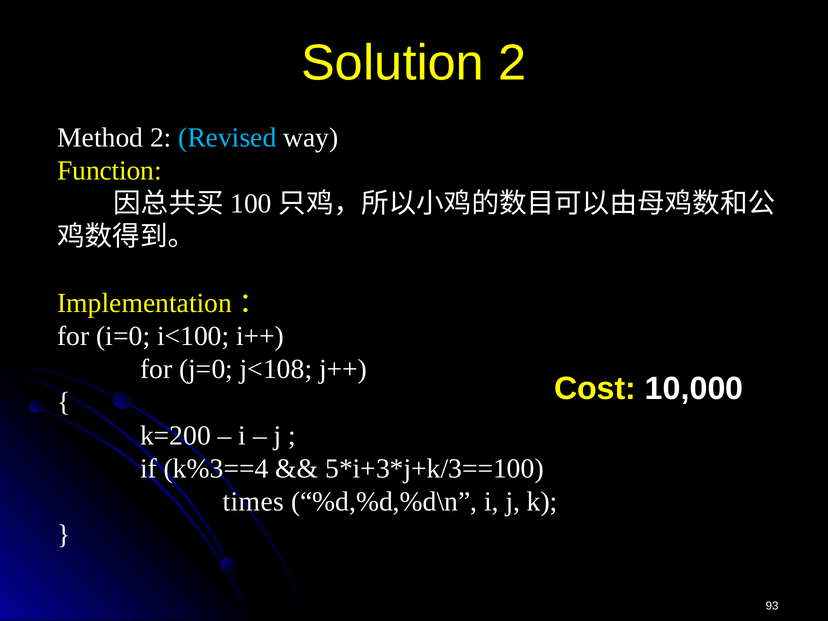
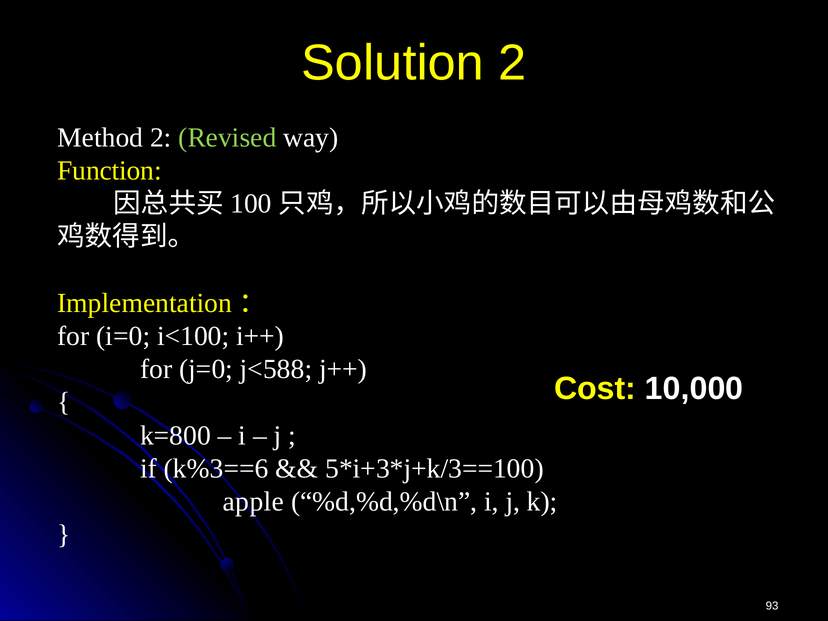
Revised colour: light blue -> light green
j<108: j<108 -> j<588
k=200: k=200 -> k=800
k%3==4: k%3==4 -> k%3==6
times: times -> apple
